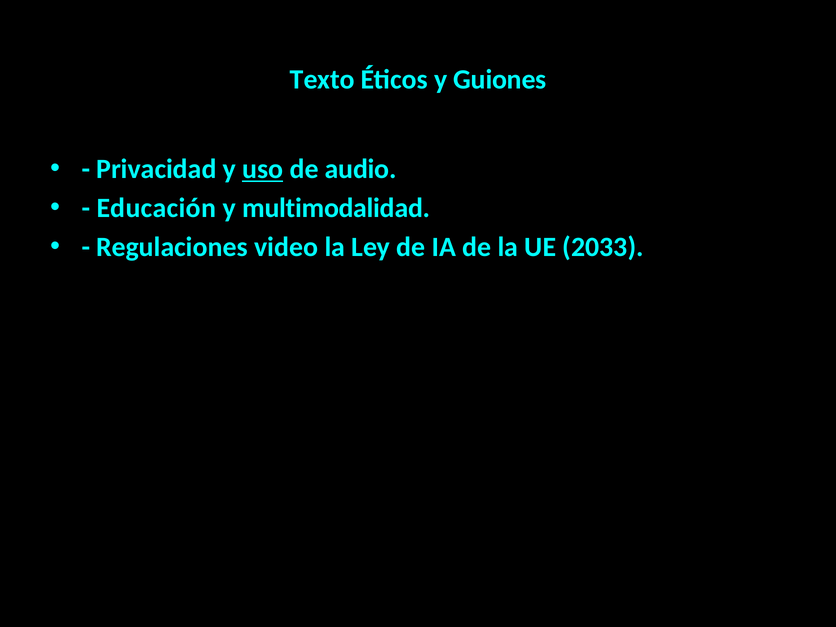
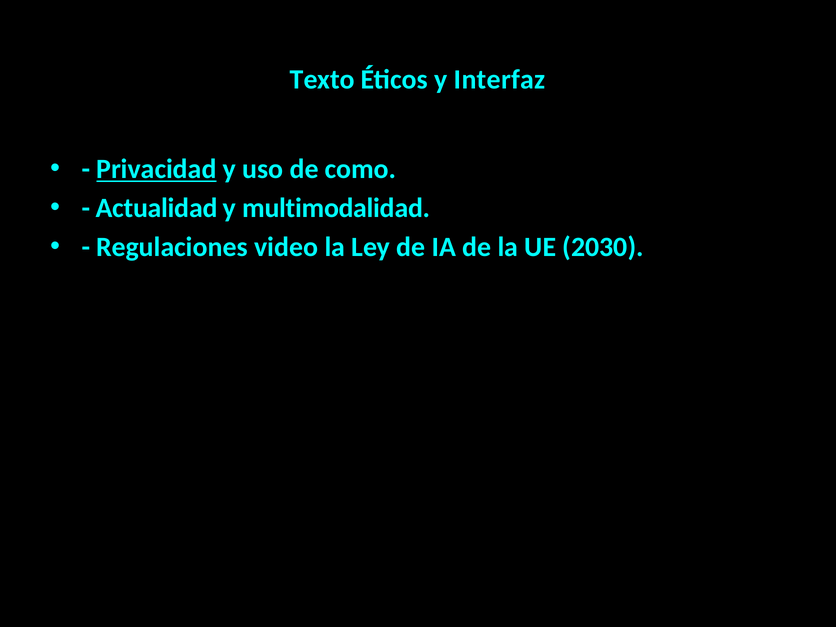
Guiones: Guiones -> Interfaz
Privacidad underline: none -> present
uso underline: present -> none
audio: audio -> como
Educación: Educación -> Actualidad
2033: 2033 -> 2030
